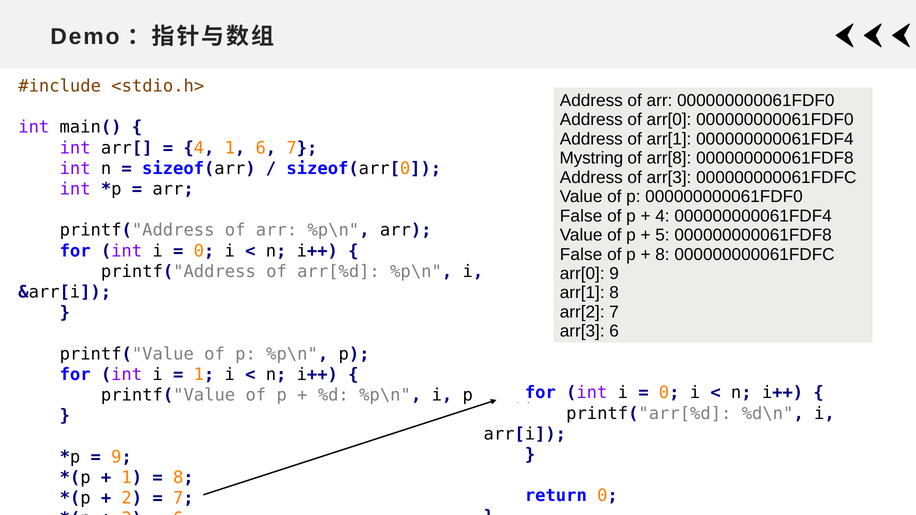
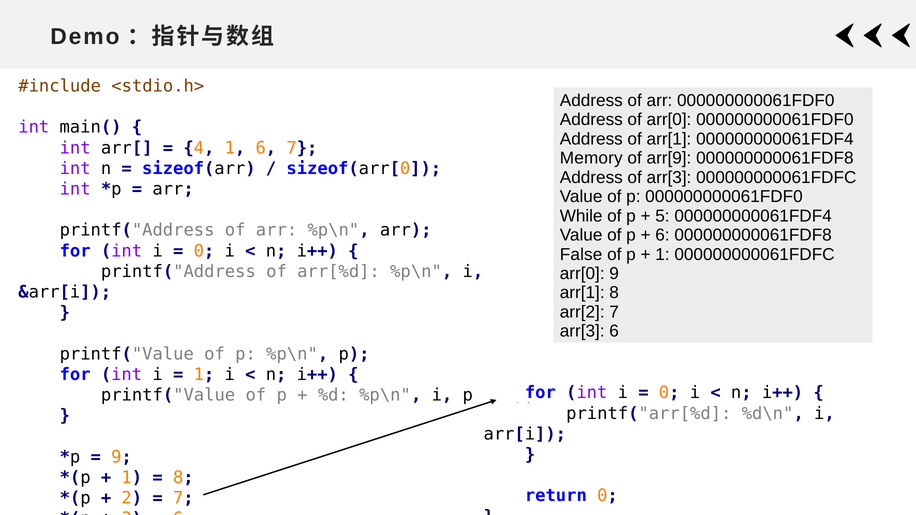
Mystring: Mystring -> Memory
arr[8: arr[8 -> arr[9
False at (581, 216): False -> While
4 at (662, 216): 4 -> 5
5 at (662, 235): 5 -> 6
8 at (662, 254): 8 -> 1
